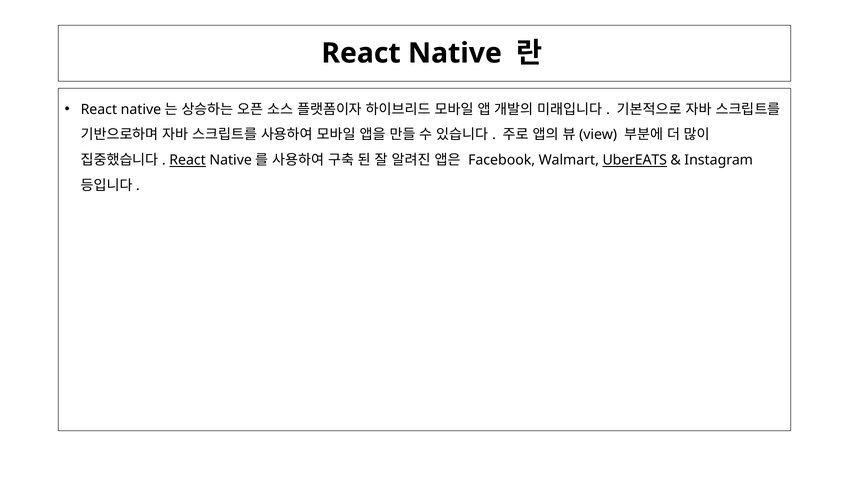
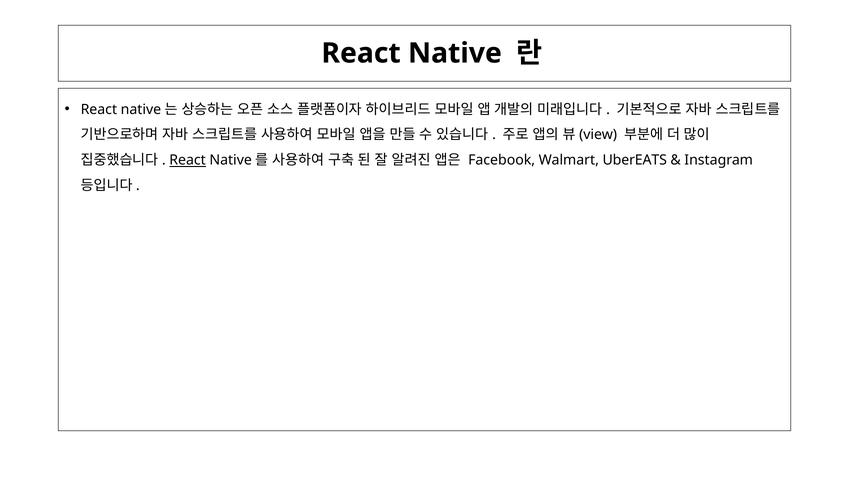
UberEATS underline: present -> none
